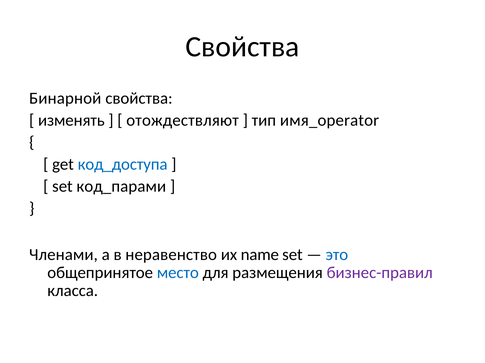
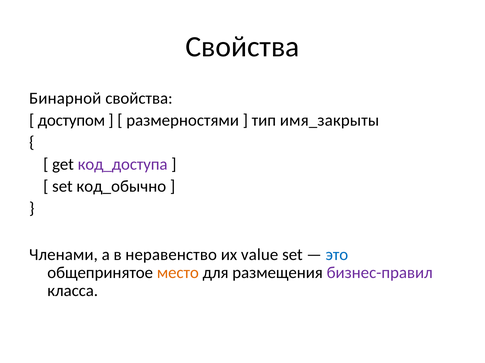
изменять: изменять -> доступом
отождествляют: отождествляют -> размерностями
имя_operator: имя_operator -> имя_закрыты
код_доступа colour: blue -> purple
код_парами: код_парами -> код_обычно
name: name -> value
место colour: blue -> orange
